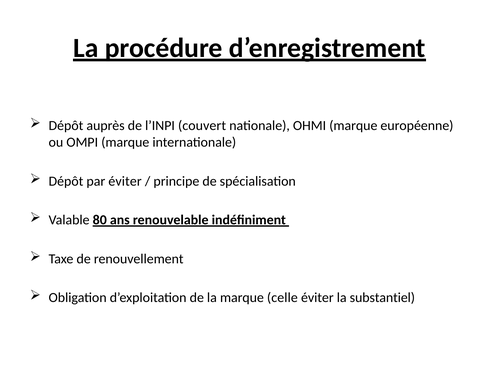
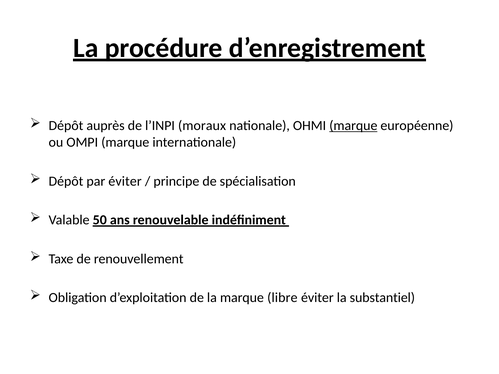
couvert: couvert -> moraux
marque at (353, 126) underline: none -> present
80: 80 -> 50
celle: celle -> libre
